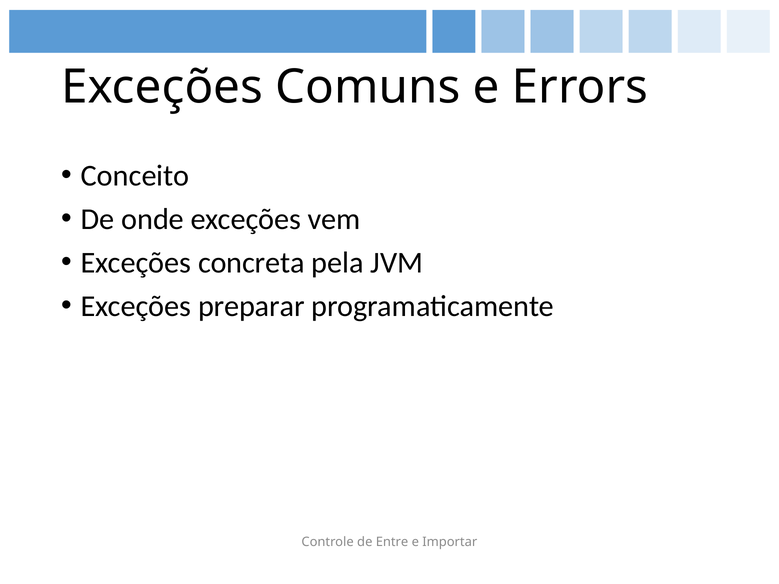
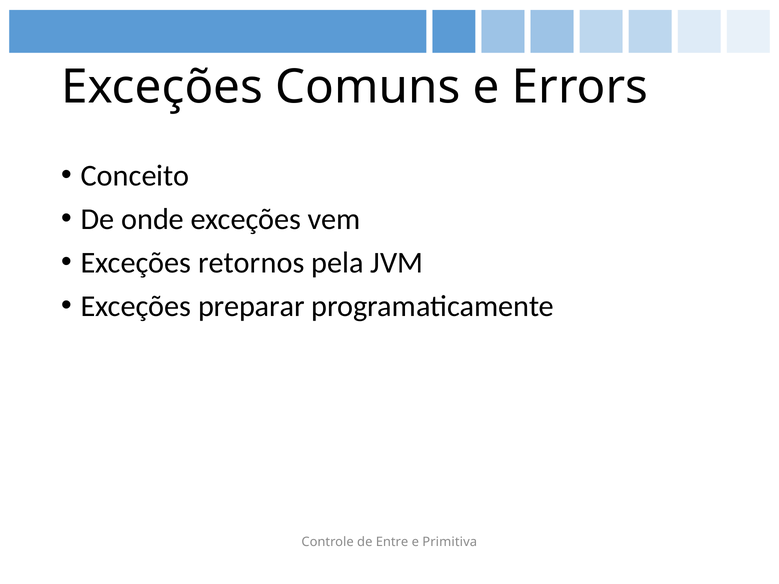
concreta: concreta -> retornos
Importar: Importar -> Primitiva
